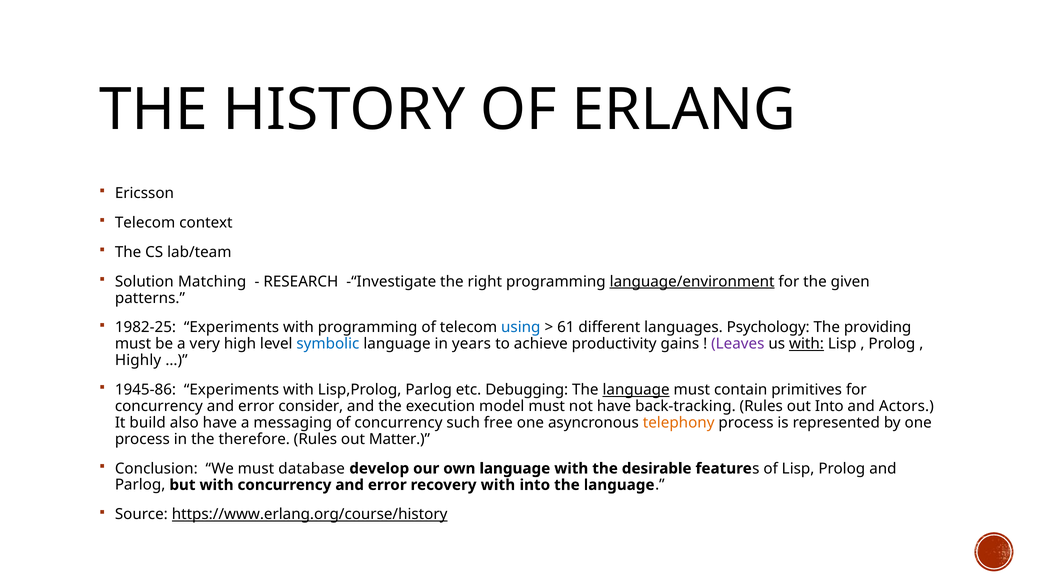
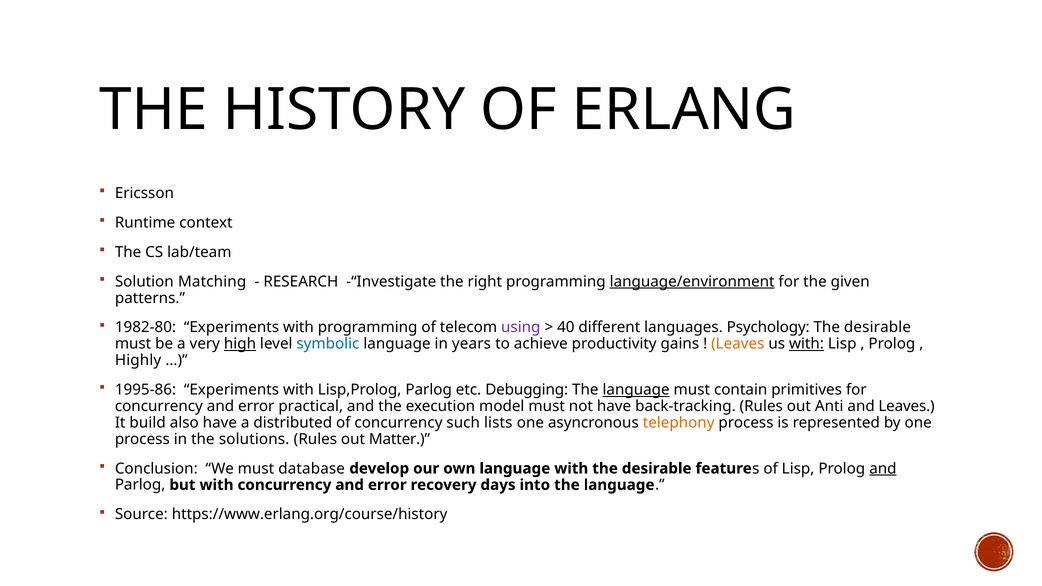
Telecom at (145, 223): Telecom -> Runtime
1982-25: 1982-25 -> 1982-80
using colour: blue -> purple
61: 61 -> 40
providing at (878, 328): providing -> desirable
high underline: none -> present
Leaves at (738, 344) colour: purple -> orange
1945-86: 1945-86 -> 1995-86
consider: consider -> practical
out Into: Into -> Anti
and Actors: Actors -> Leaves
messaging: messaging -> distributed
free: free -> lists
therefore: therefore -> solutions
and at (883, 469) underline: none -> present
recovery with: with -> days
https://www.erlang.org/course/history underline: present -> none
